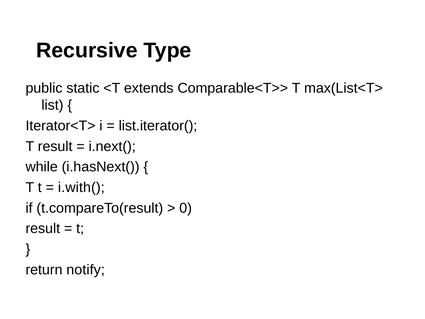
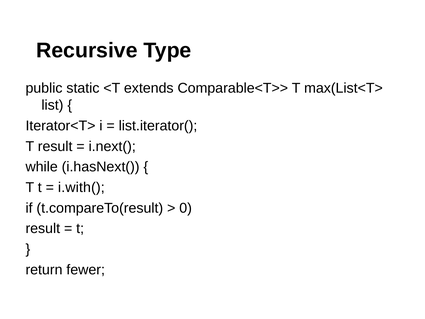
notify: notify -> fewer
